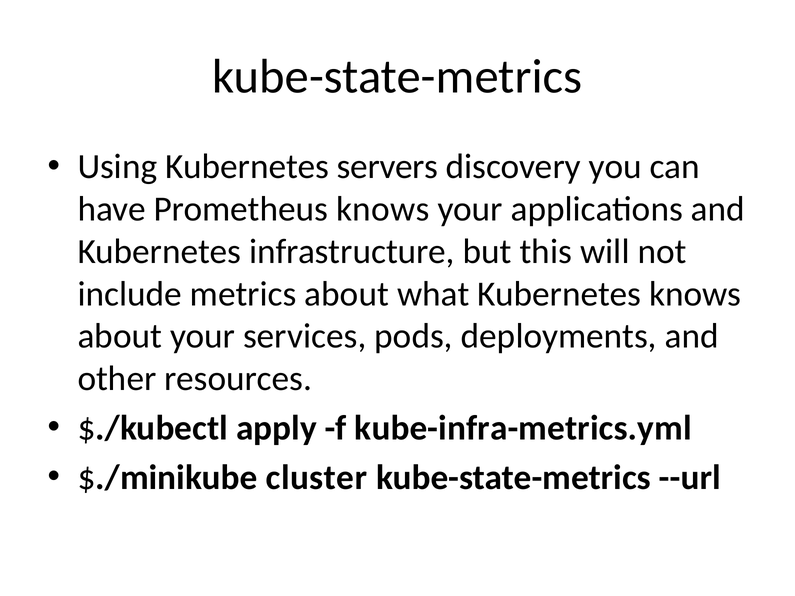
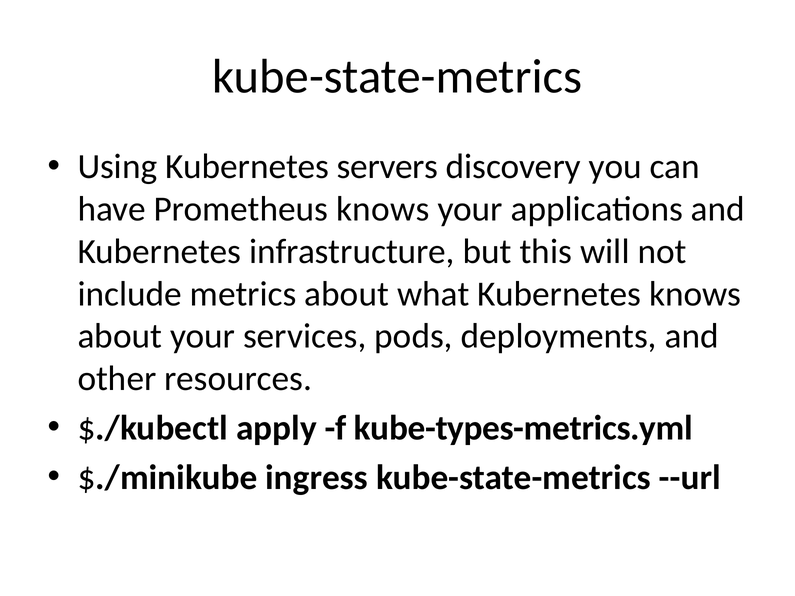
kube-infra-metrics.yml: kube-infra-metrics.yml -> kube-types-metrics.yml
cluster: cluster -> ingress
